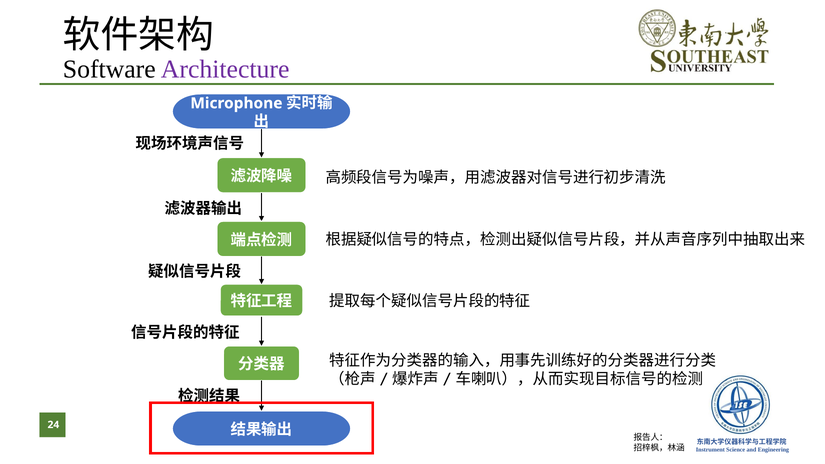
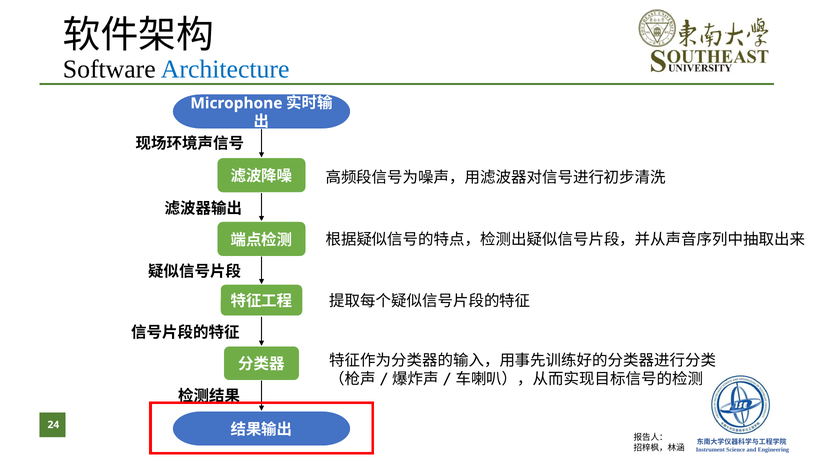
Architecture colour: purple -> blue
